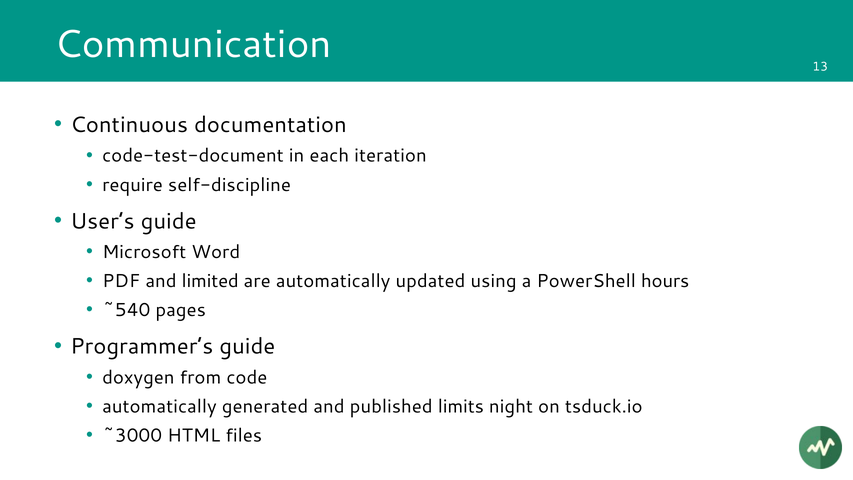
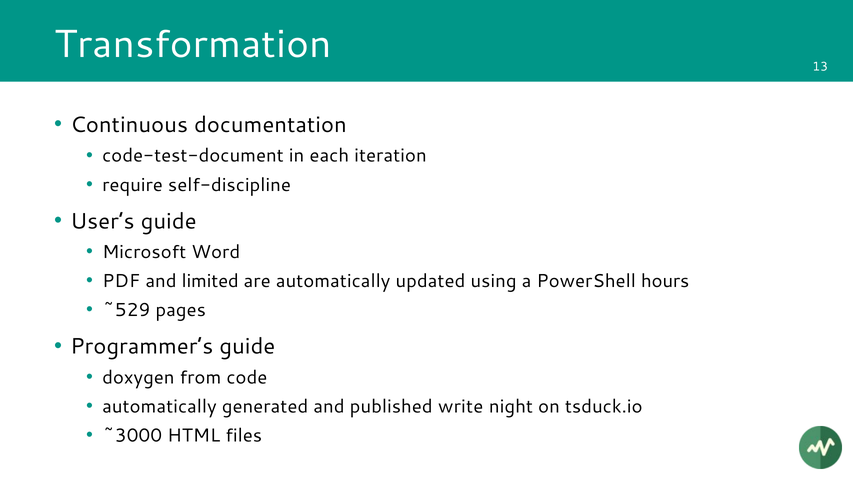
Communication: Communication -> Transformation
~540: ~540 -> ~529
limits: limits -> write
